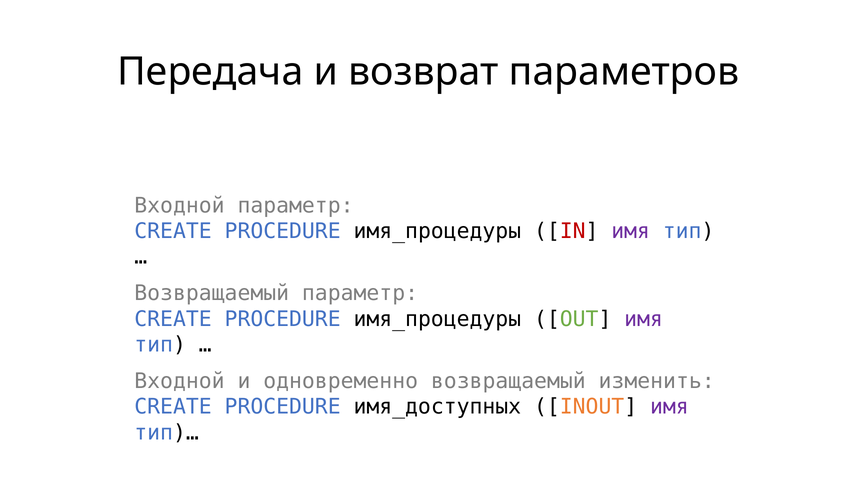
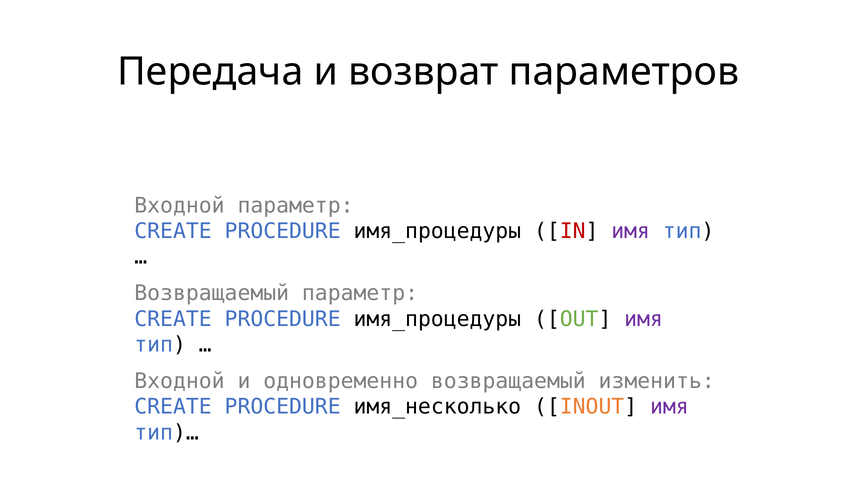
имя_доступных: имя_доступных -> имя_несколько
